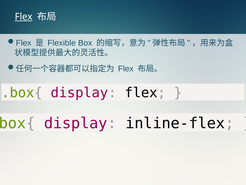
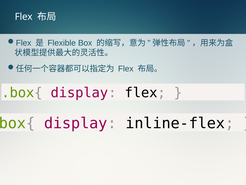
Flex at (24, 17) underline: present -> none
